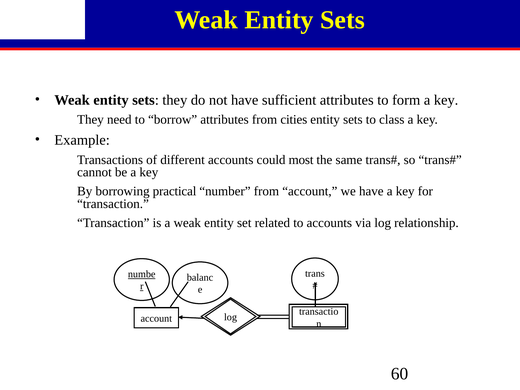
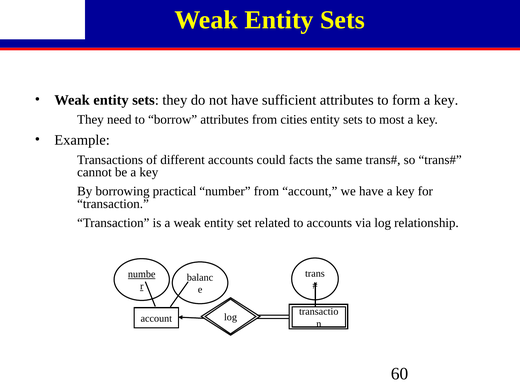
class: class -> most
most: most -> facts
